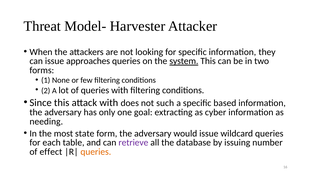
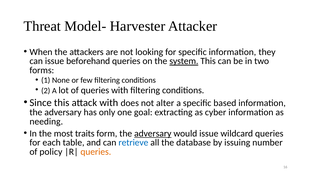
approaches: approaches -> beforehand
such: such -> alter
state: state -> traits
adversary at (153, 133) underline: none -> present
retrieve colour: purple -> blue
effect: effect -> policy
